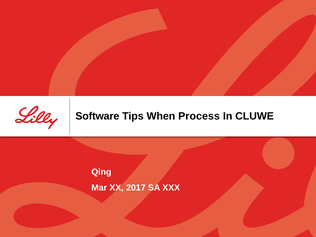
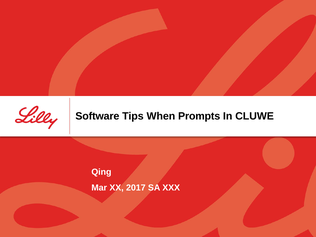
Process: Process -> Prompts
